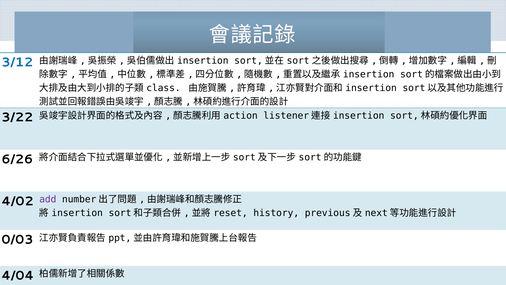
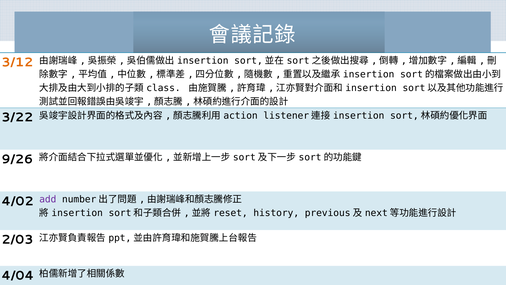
3/12 colour: blue -> orange
6/26: 6/26 -> 9/26
0/03: 0/03 -> 2/03
